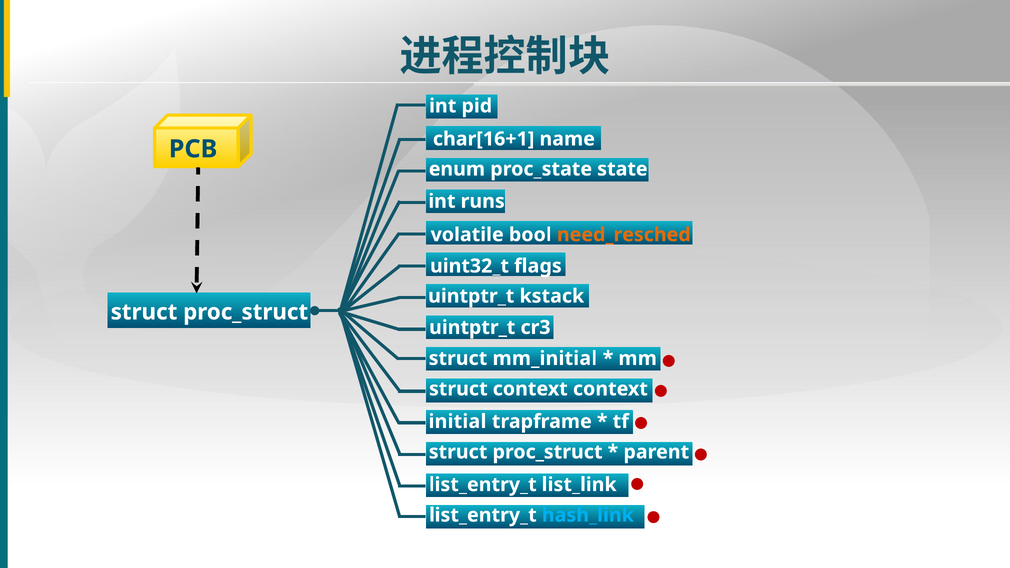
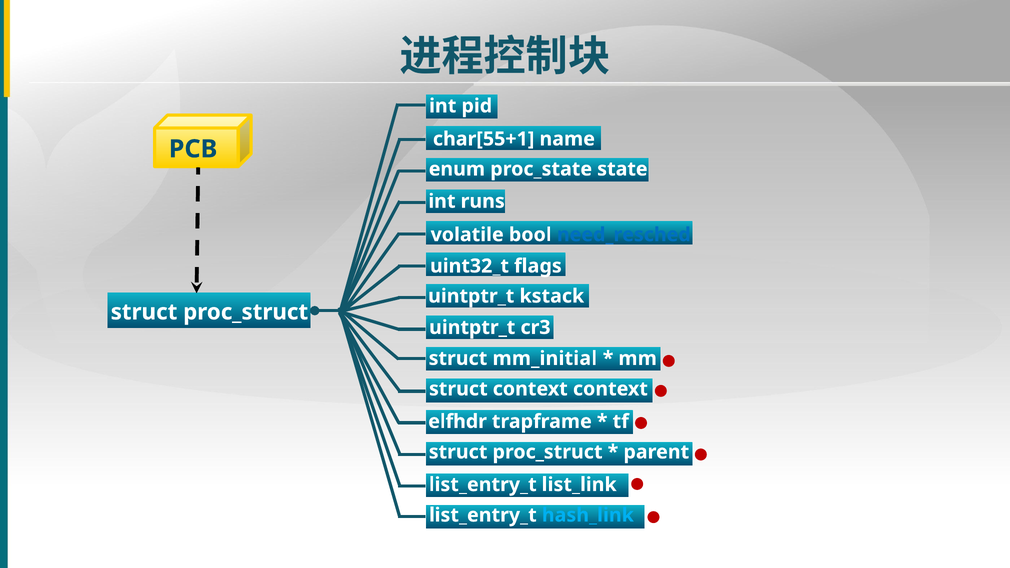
char[16+1: char[16+1 -> char[55+1
need_resched colour: orange -> blue
initial: initial -> elfhdr
